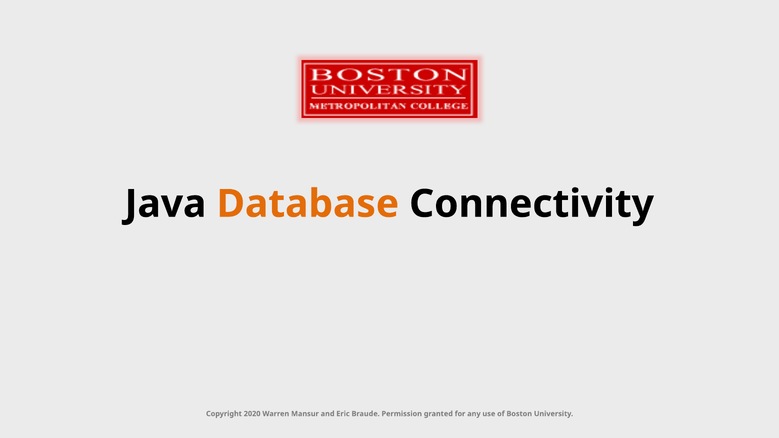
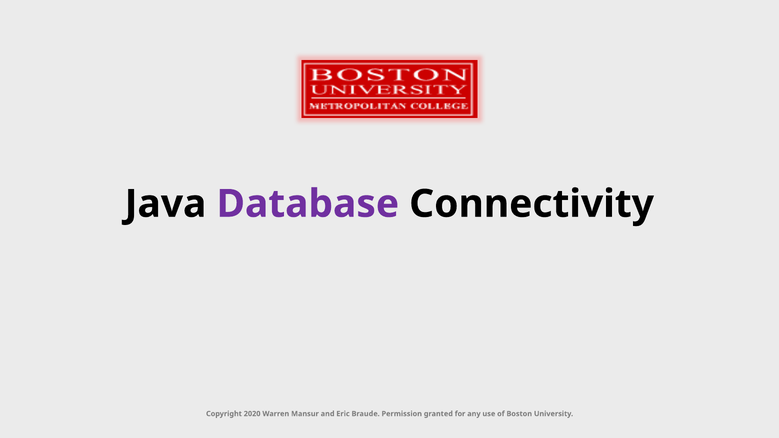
Database colour: orange -> purple
